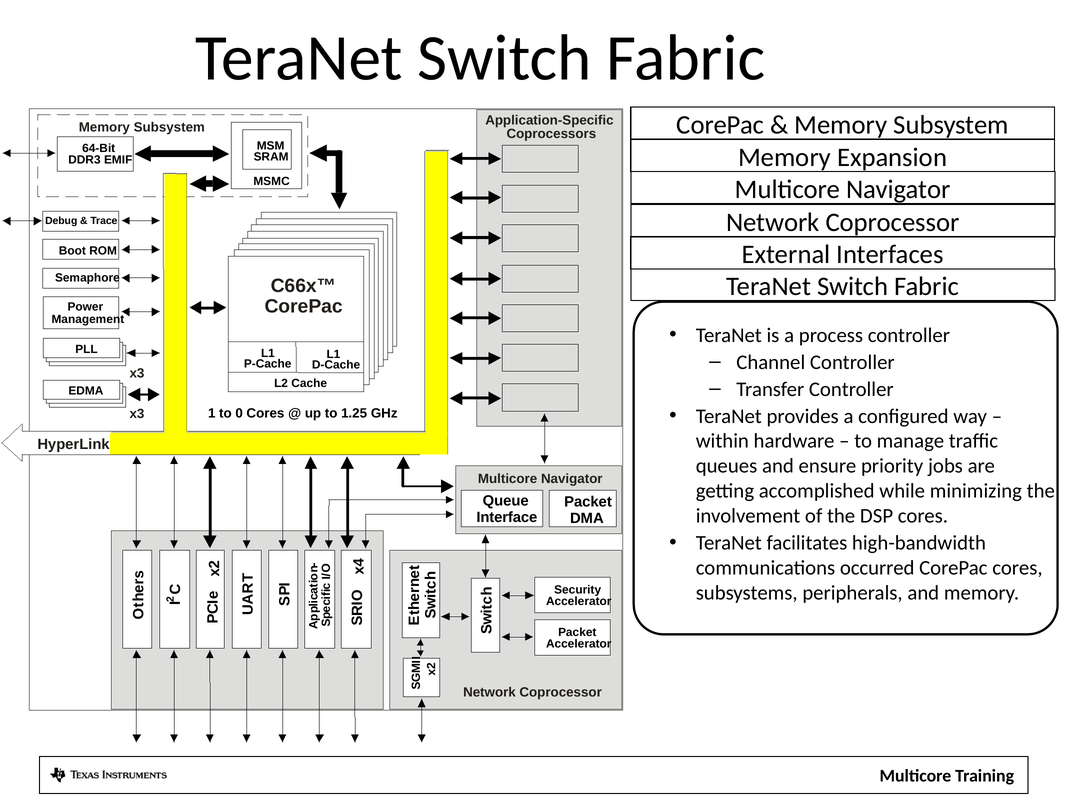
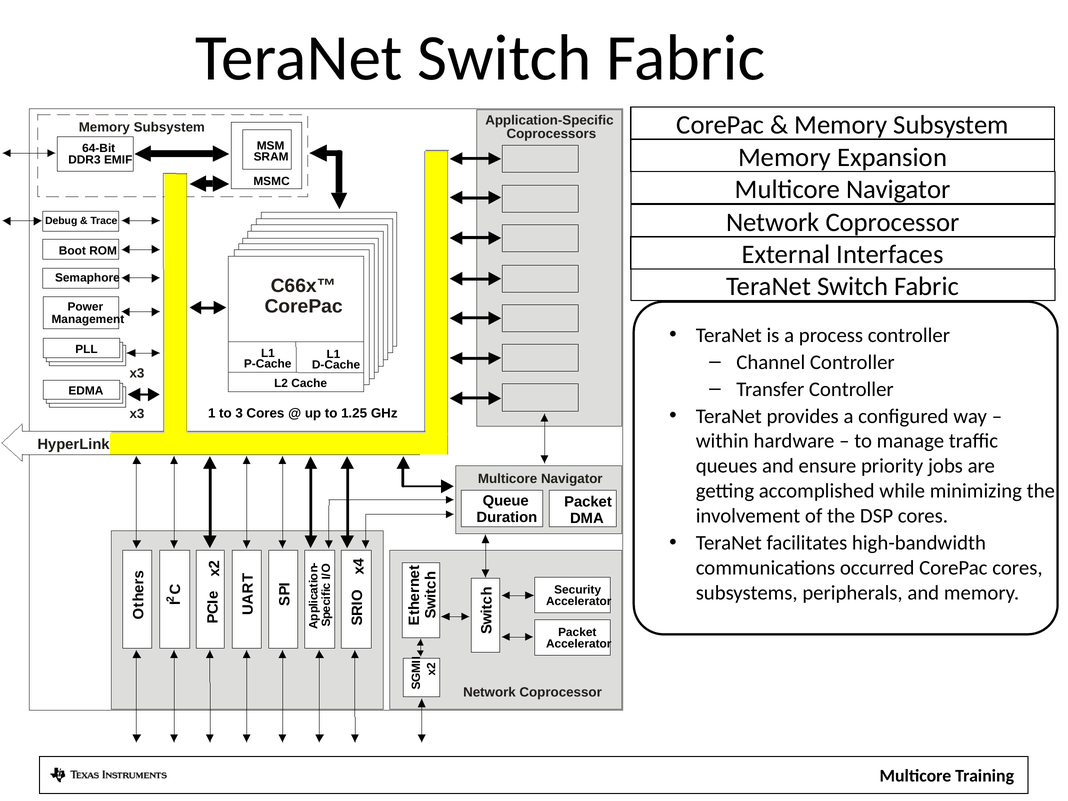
0: 0 -> 3
Interface: Interface -> Duration
